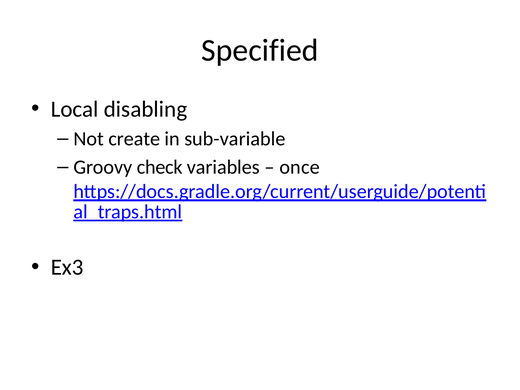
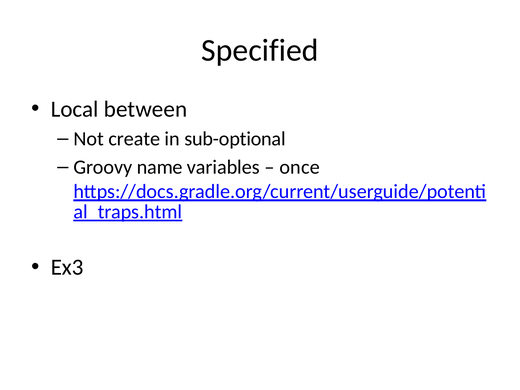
disabling: disabling -> between
sub-variable: sub-variable -> sub-optional
check: check -> name
